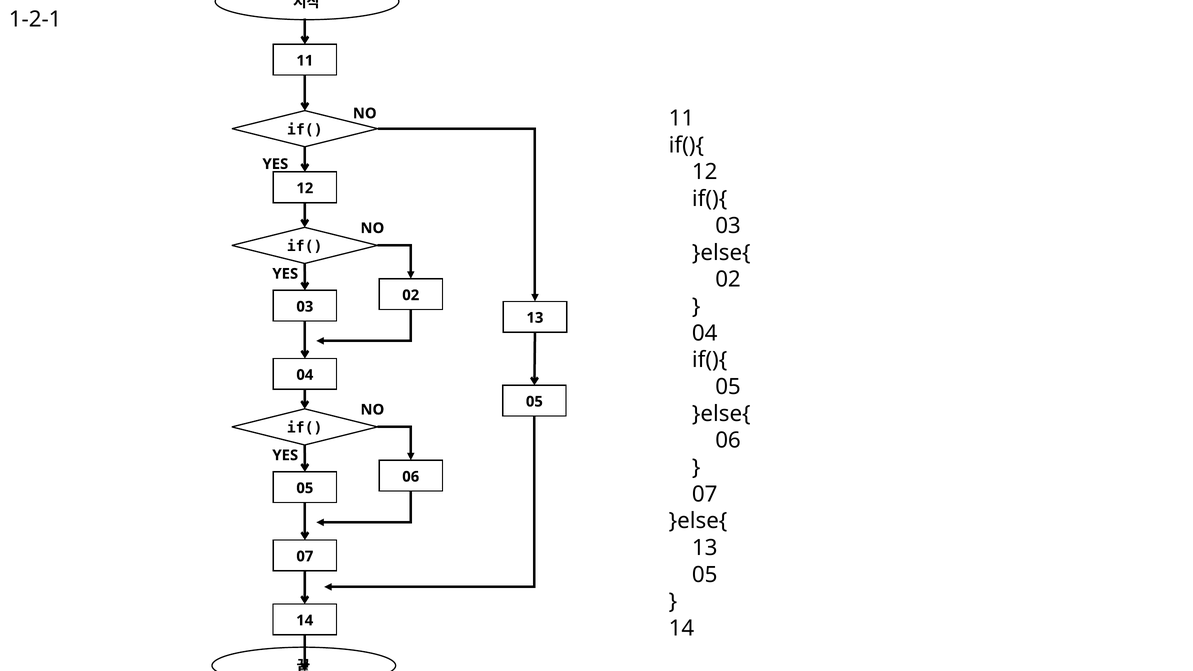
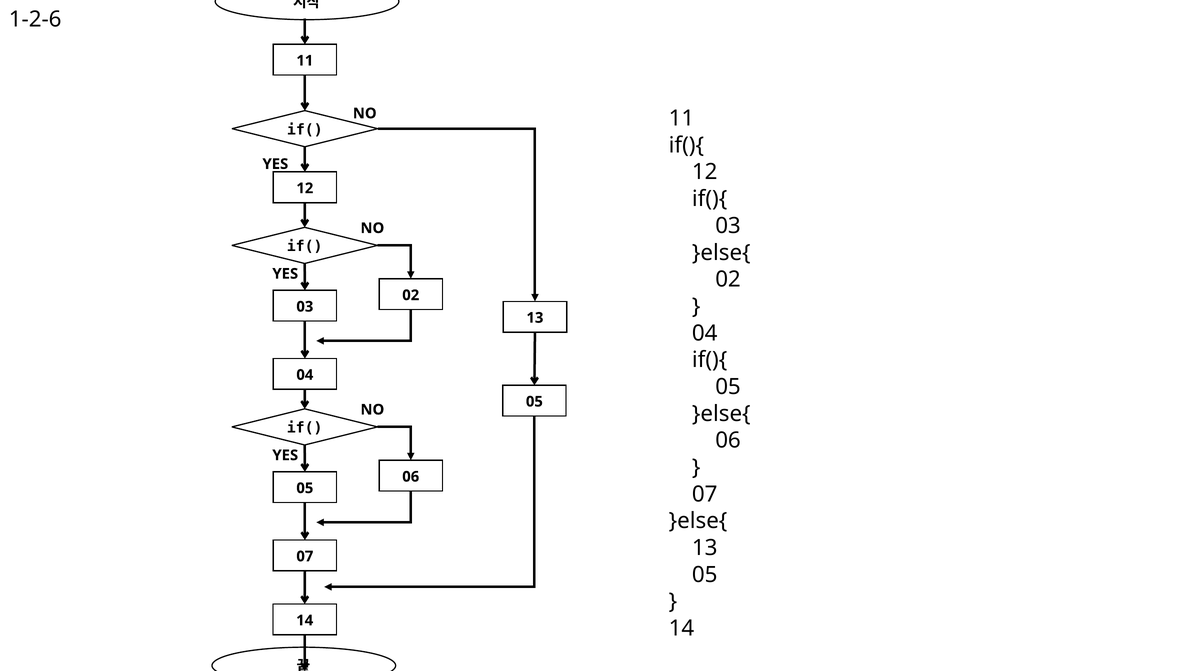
1-2-1: 1-2-1 -> 1-2-6
